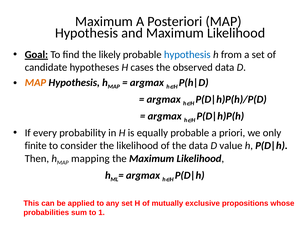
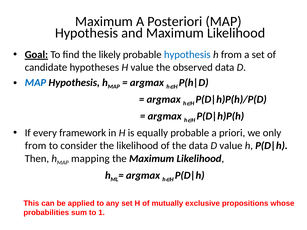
H cases: cases -> value
MAP at (35, 83) colour: orange -> blue
probability: probability -> framework
finite at (36, 146): finite -> from
